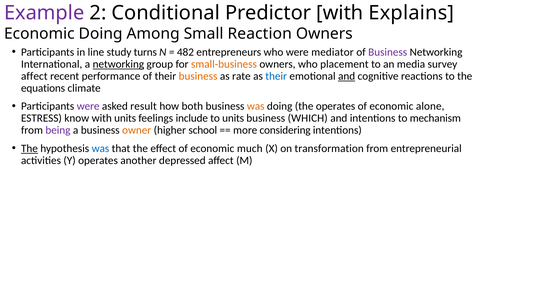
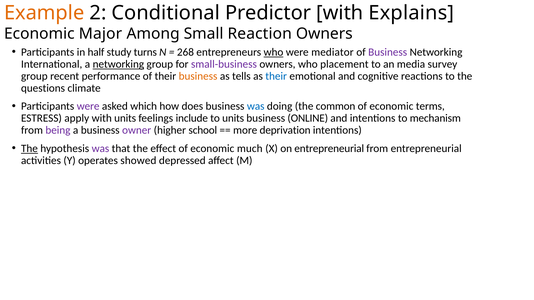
Example colour: purple -> orange
Economic Doing: Doing -> Major
line: line -> half
482: 482 -> 268
who at (274, 52) underline: none -> present
small-business colour: orange -> purple
affect at (34, 76): affect -> group
rate: rate -> tells
and at (347, 76) underline: present -> none
equations: equations -> questions
result: result -> which
both: both -> does
was at (256, 106) colour: orange -> blue
the operates: operates -> common
alone: alone -> terms
know: know -> apply
WHICH: WHICH -> ONLINE
owner colour: orange -> purple
considering: considering -> deprivation
was at (100, 149) colour: blue -> purple
on transformation: transformation -> entrepreneurial
another: another -> showed
